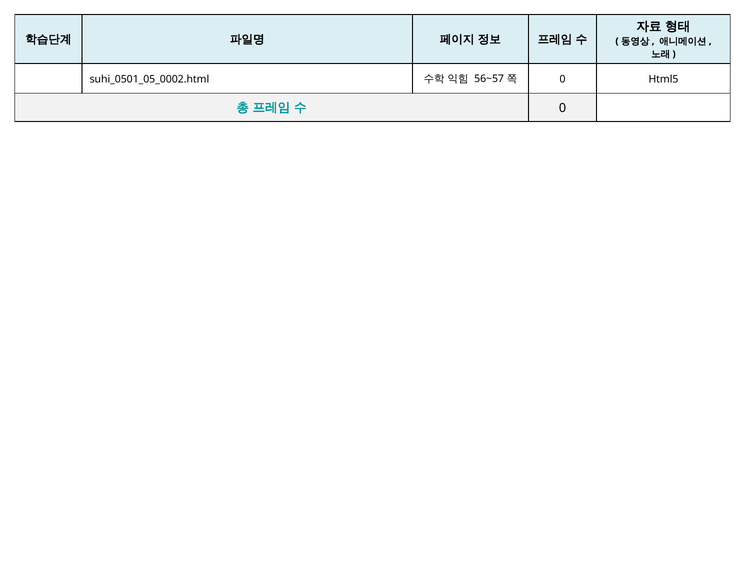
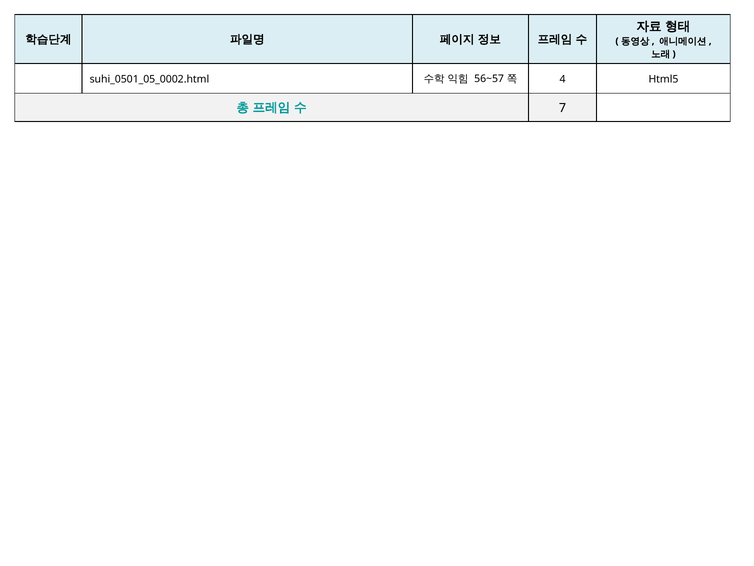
0 at (563, 79): 0 -> 4
0 at (563, 108): 0 -> 7
